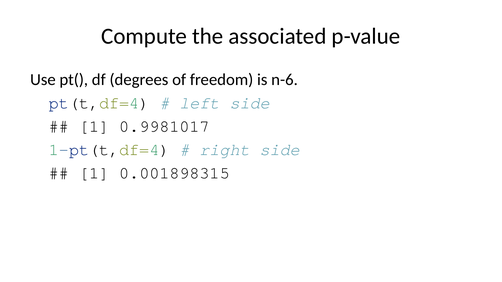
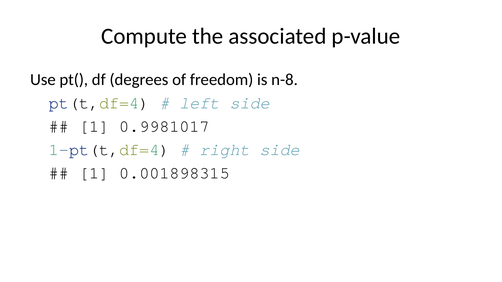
n-6: n-6 -> n-8
